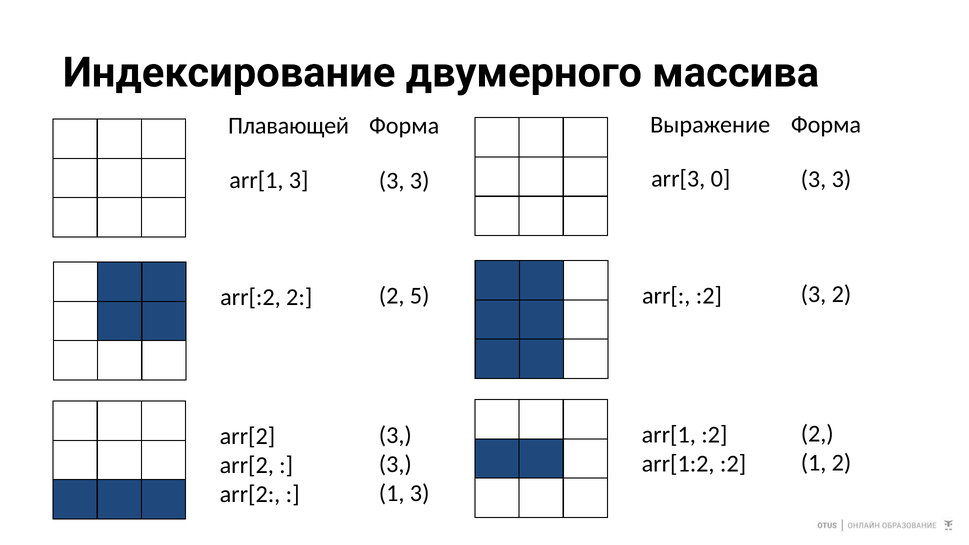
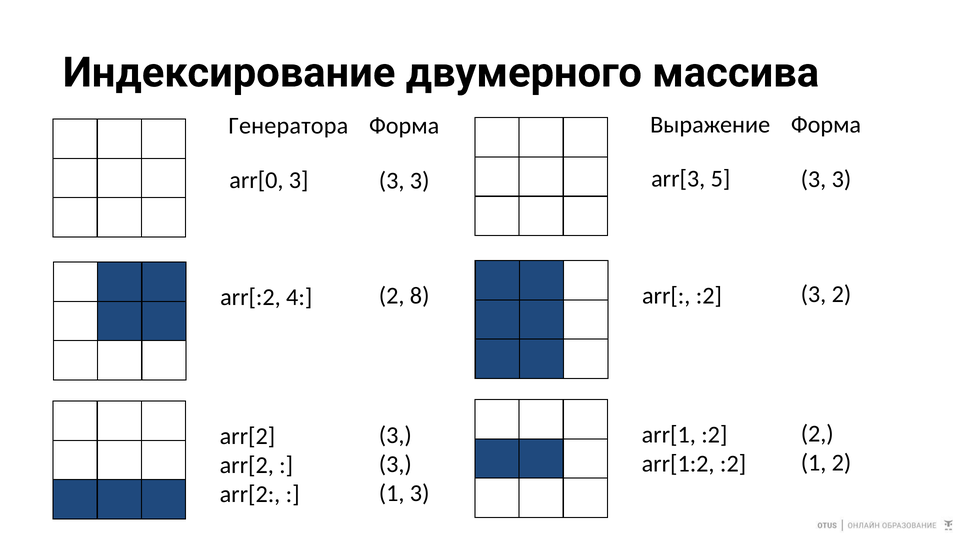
Плавающей: Плавающей -> Генератора
0: 0 -> 5
arr[1 at (256, 180): arr[1 -> arr[0
5: 5 -> 8
arr[:2 2: 2 -> 4
